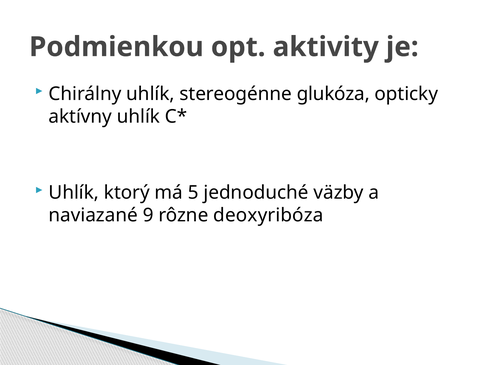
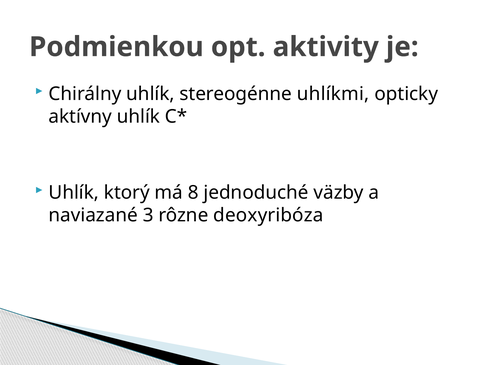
glukóza: glukóza -> uhlíkmi
5: 5 -> 8
9: 9 -> 3
